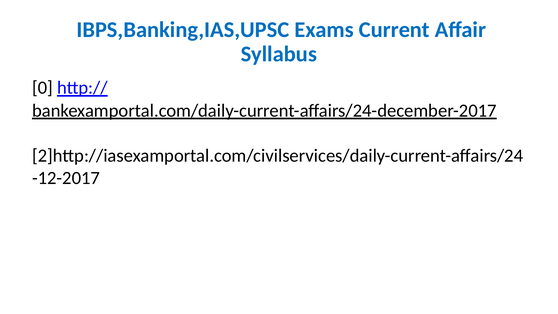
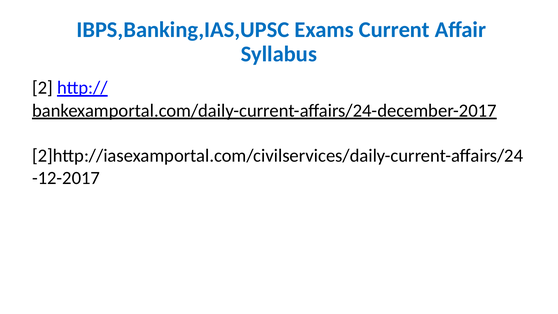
0: 0 -> 2
